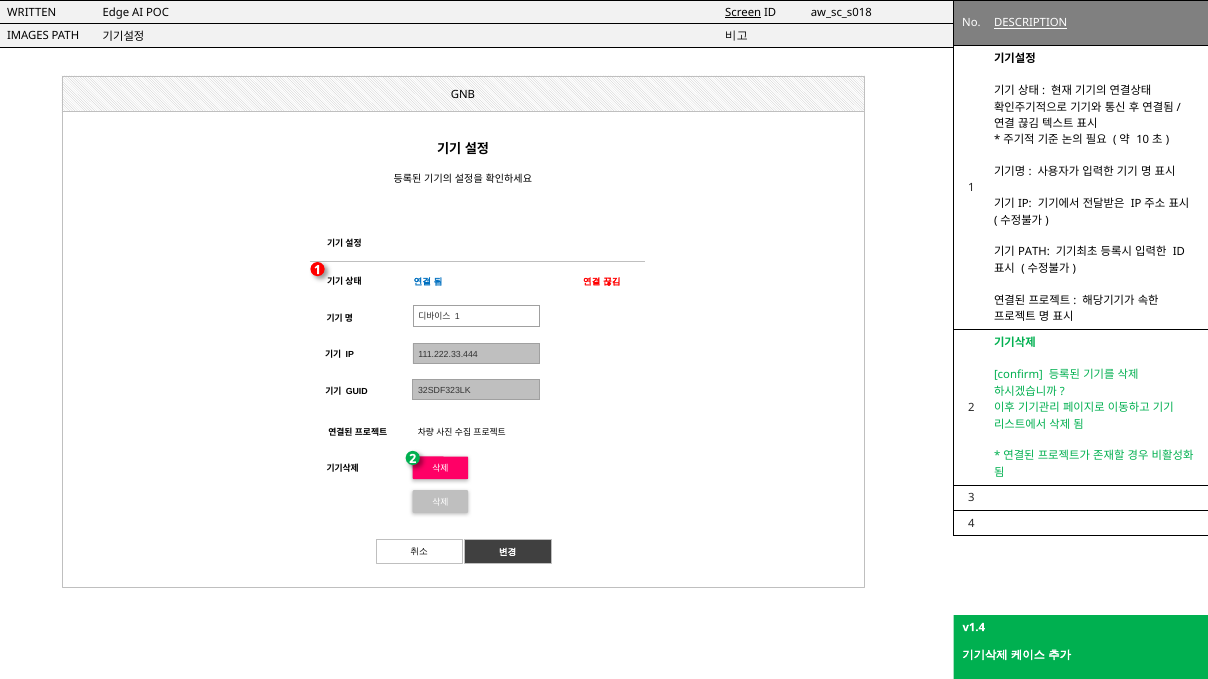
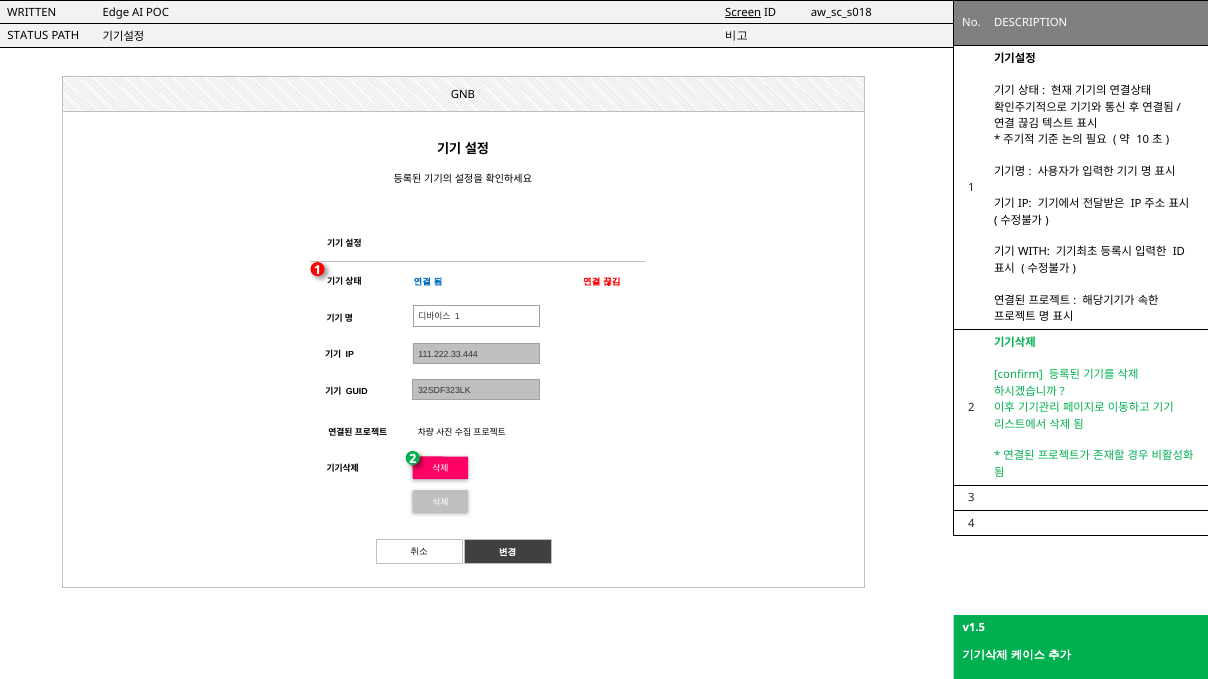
DESCRIPTION underline: present -> none
IMAGES: IMAGES -> STATUS
PATH at (1034, 252): PATH -> WITH
v1.4: v1.4 -> v1.5
